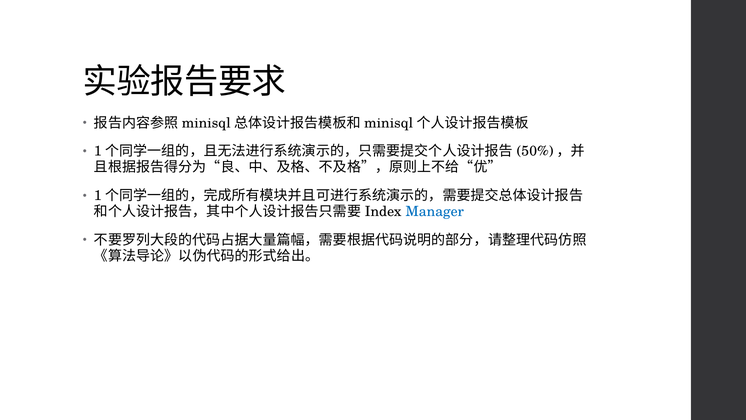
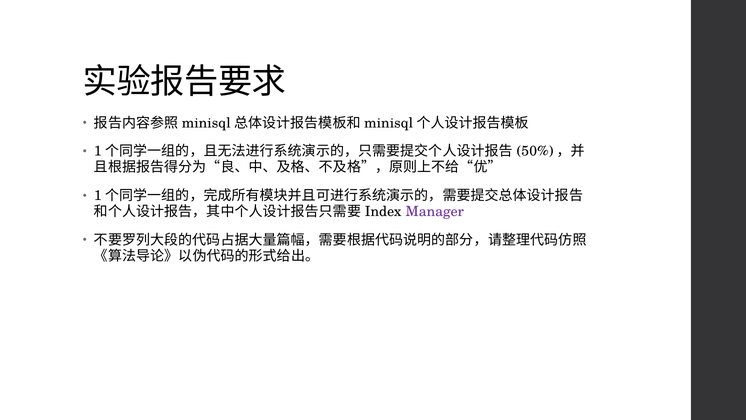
Manager colour: blue -> purple
